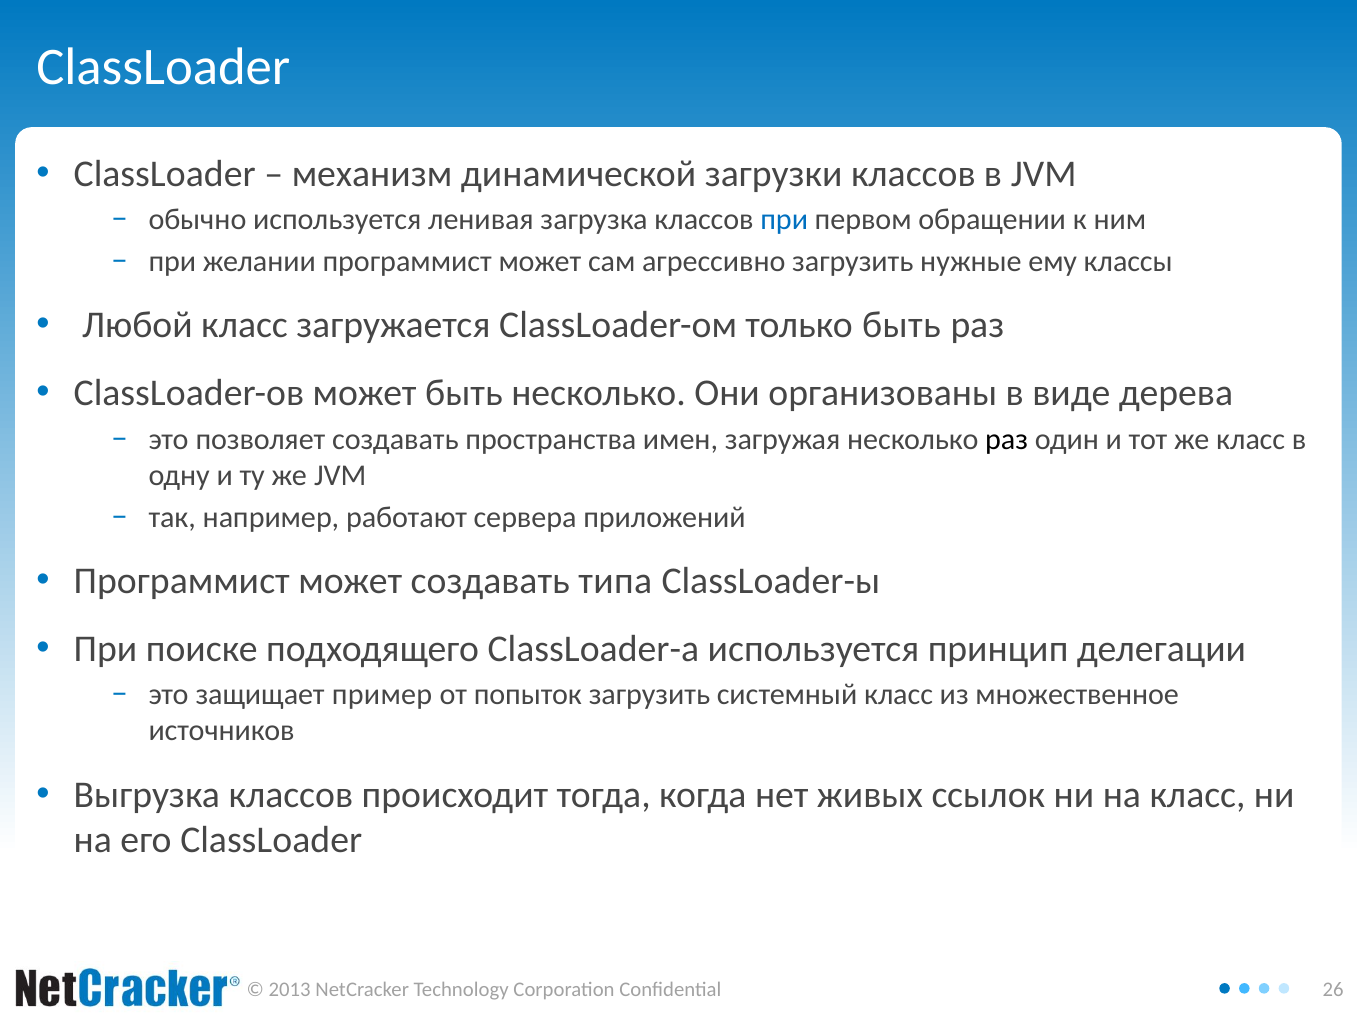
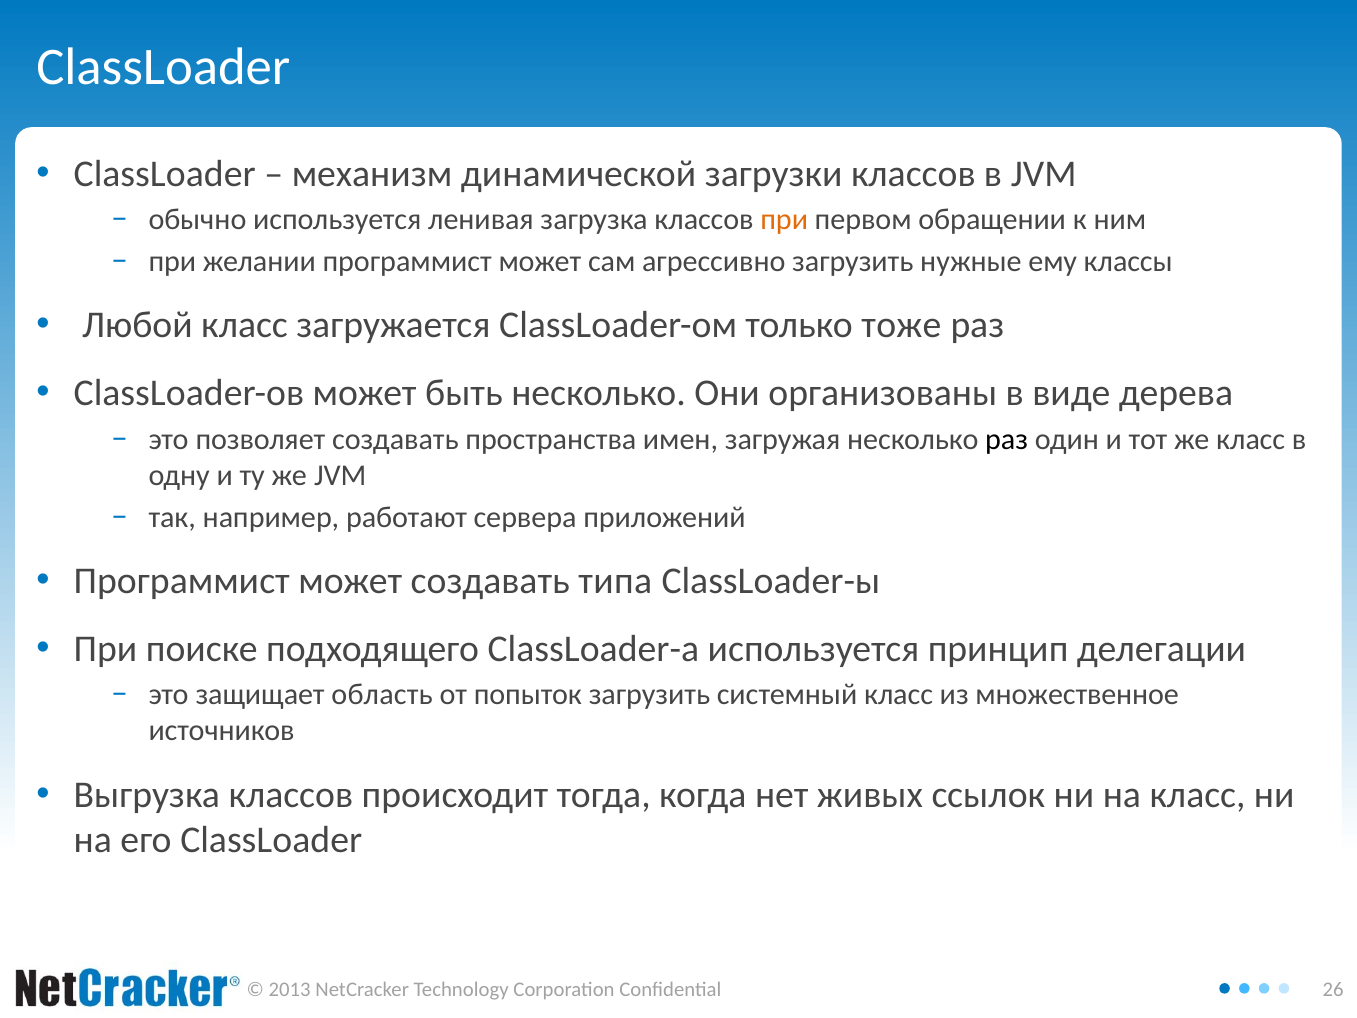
при at (784, 220) colour: blue -> orange
только быть: быть -> тоже
пример: пример -> область
